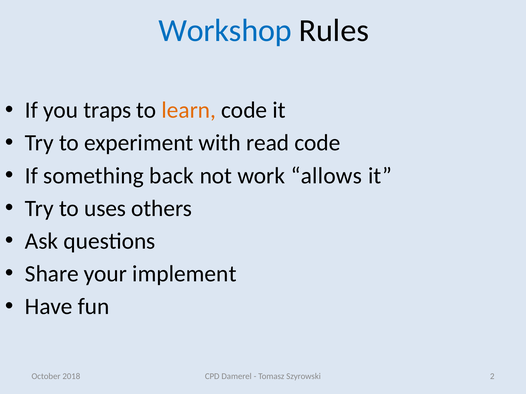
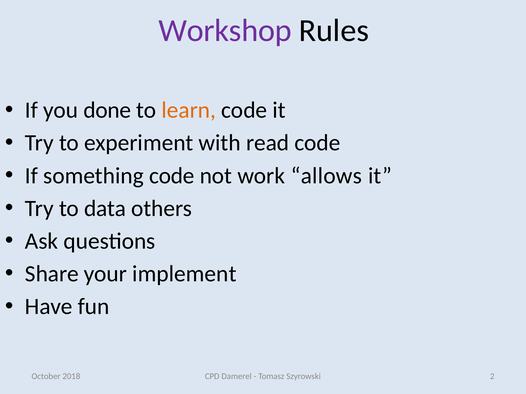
Workshop colour: blue -> purple
traps: traps -> done
something back: back -> code
uses: uses -> data
